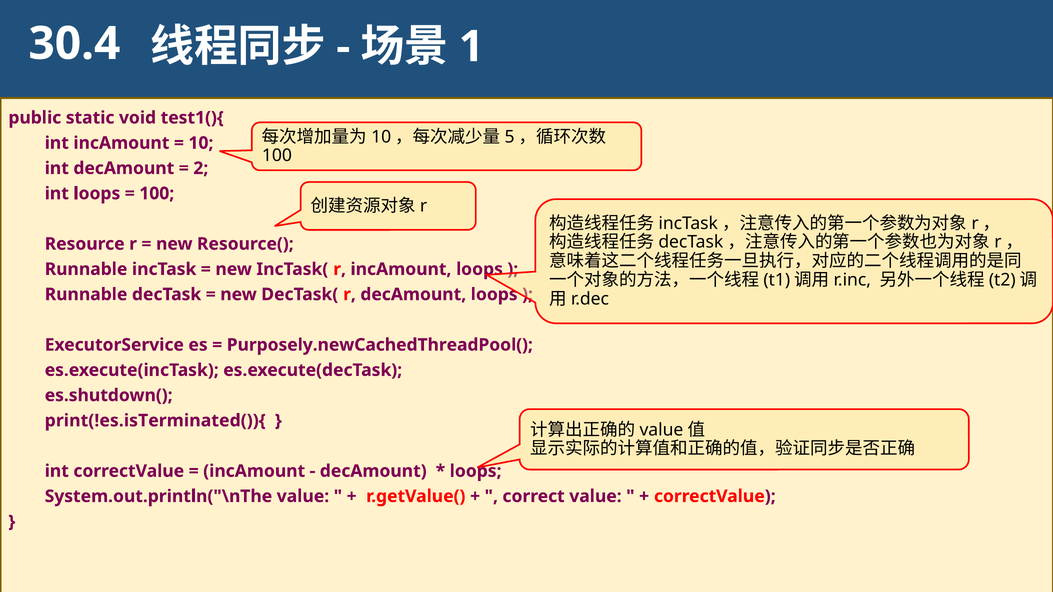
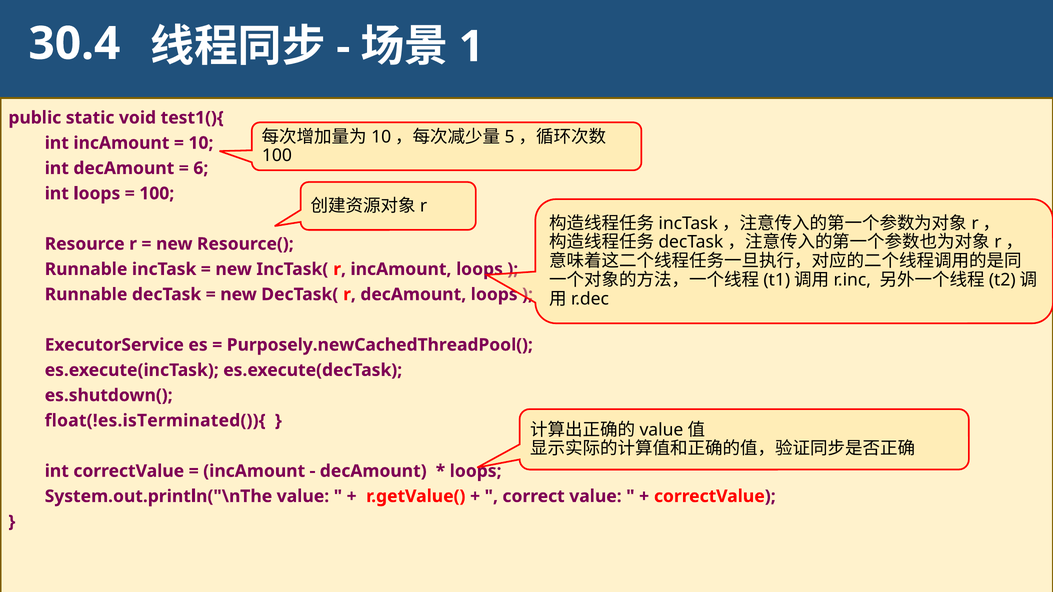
2: 2 -> 6
print(!es.isTerminated()){: print(!es.isTerminated()){ -> float(!es.isTerminated()){
